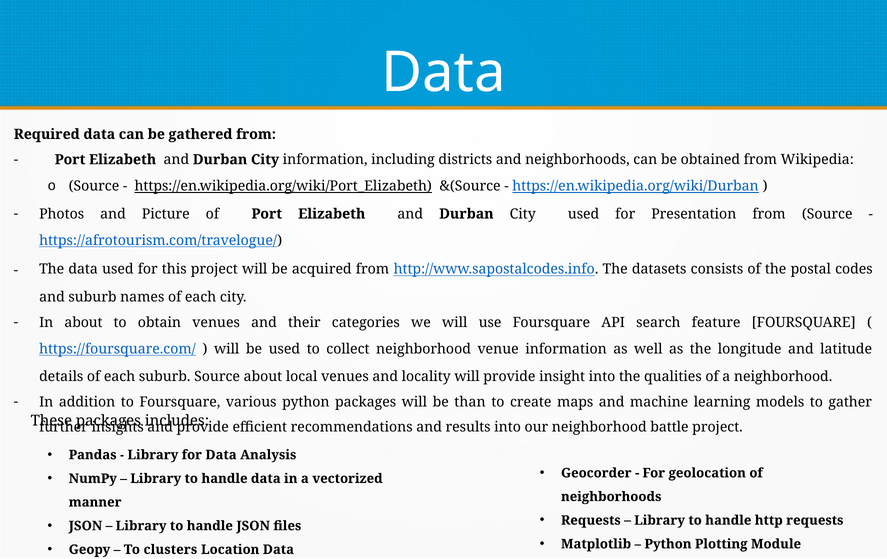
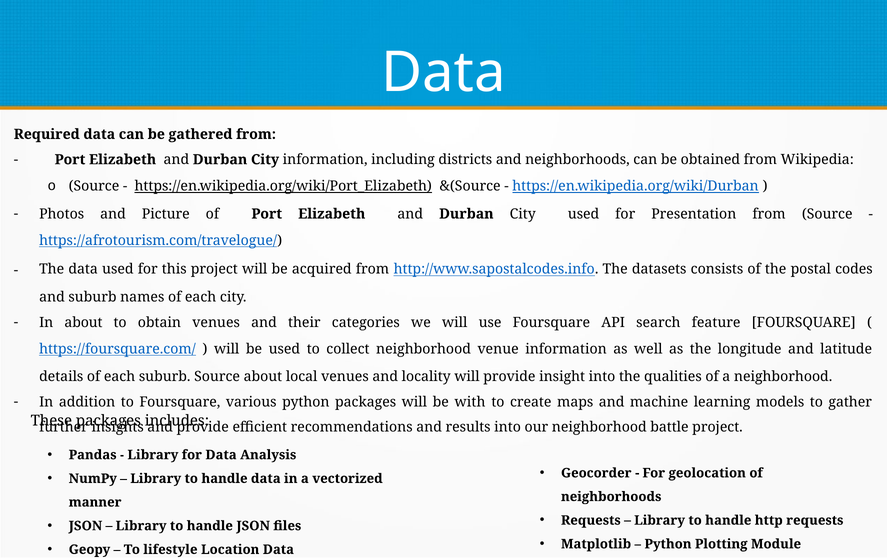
than: than -> with
clusters: clusters -> lifestyle
